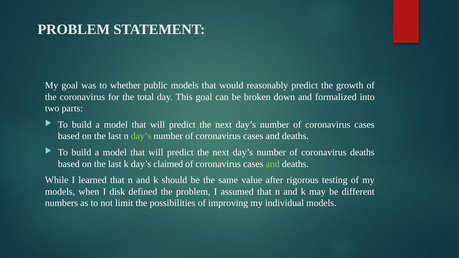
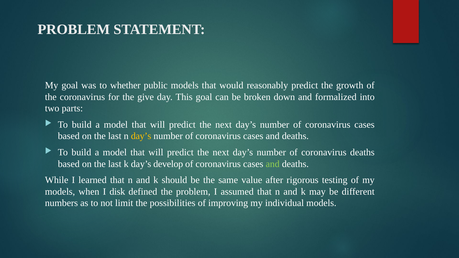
total: total -> give
day’s at (141, 136) colour: light green -> yellow
claimed: claimed -> develop
